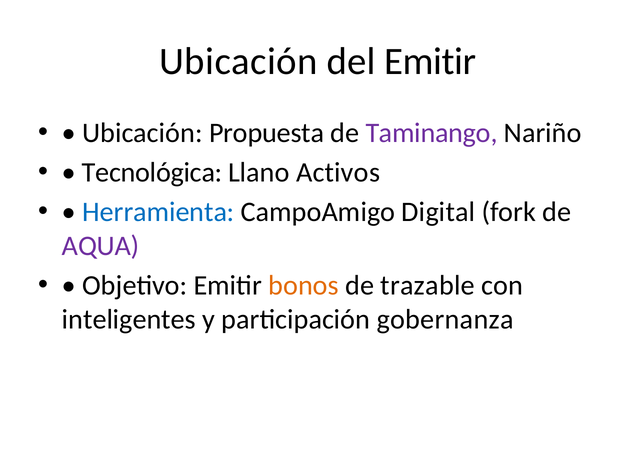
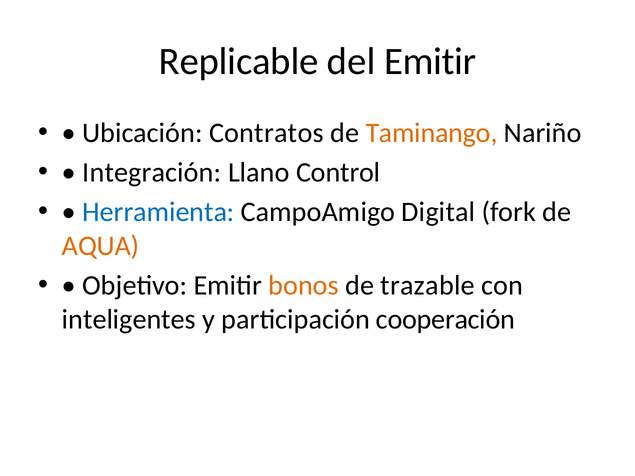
Ubicación at (238, 61): Ubicación -> Replicable
Propuesta: Propuesta -> Contratos
Taminango colour: purple -> orange
Tecnológica: Tecnológica -> Integración
Activos: Activos -> Control
AQUA colour: purple -> orange
gobernanza: gobernanza -> cooperación
